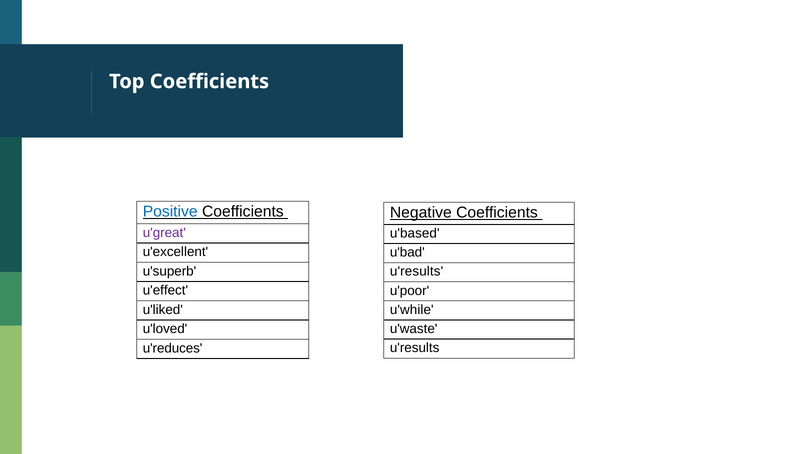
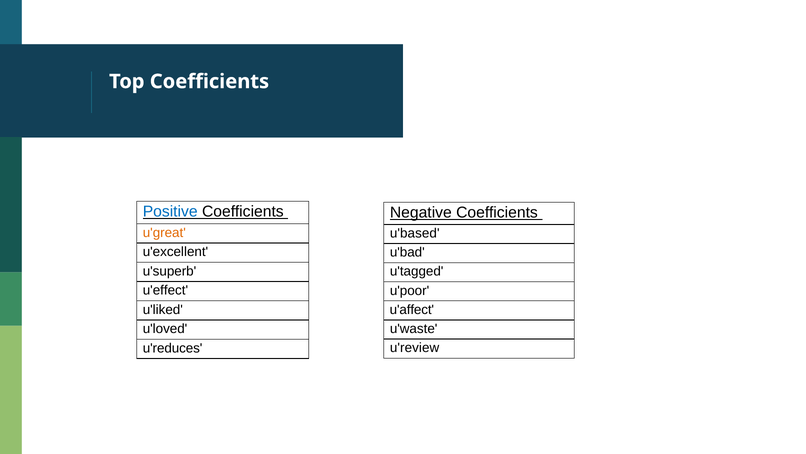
u'great colour: purple -> orange
u'results at (417, 271): u'results -> u'tagged
u'while: u'while -> u'affect
u'results at (415, 347): u'results -> u'review
